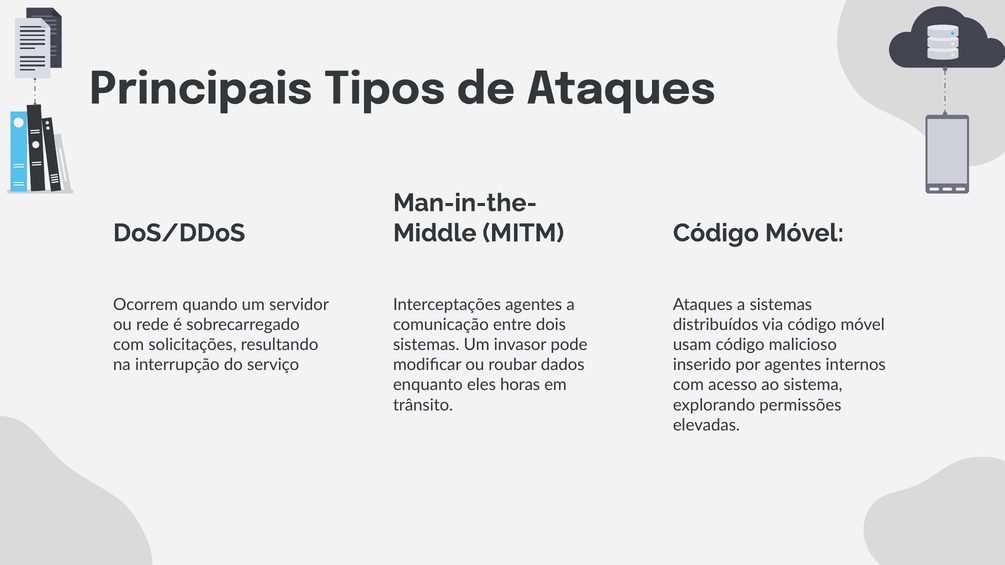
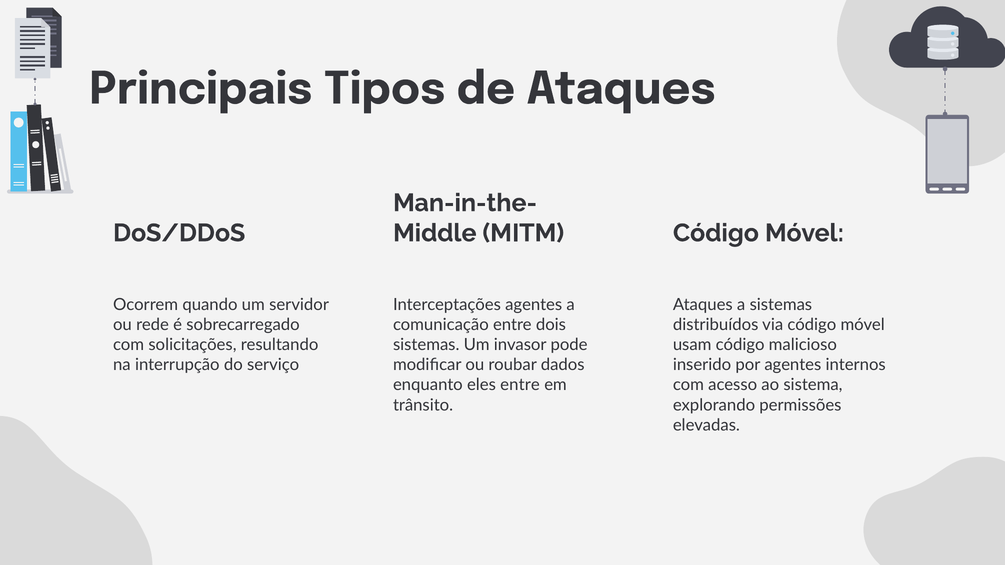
eles horas: horas -> entre
